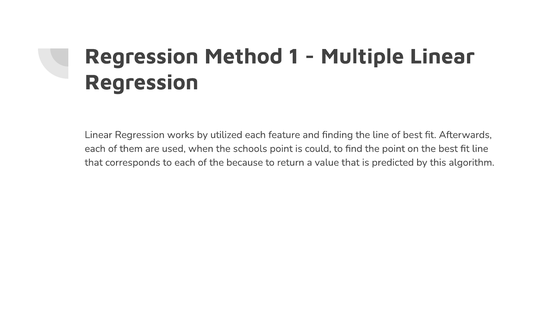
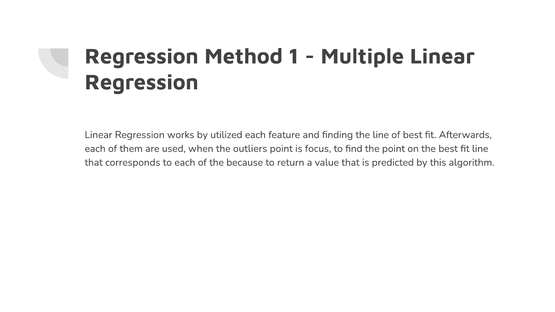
schools: schools -> outliers
could: could -> focus
